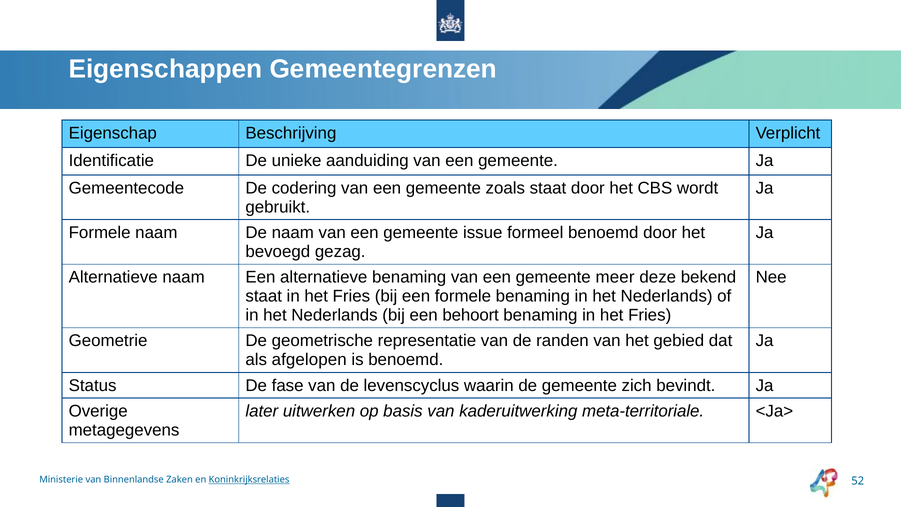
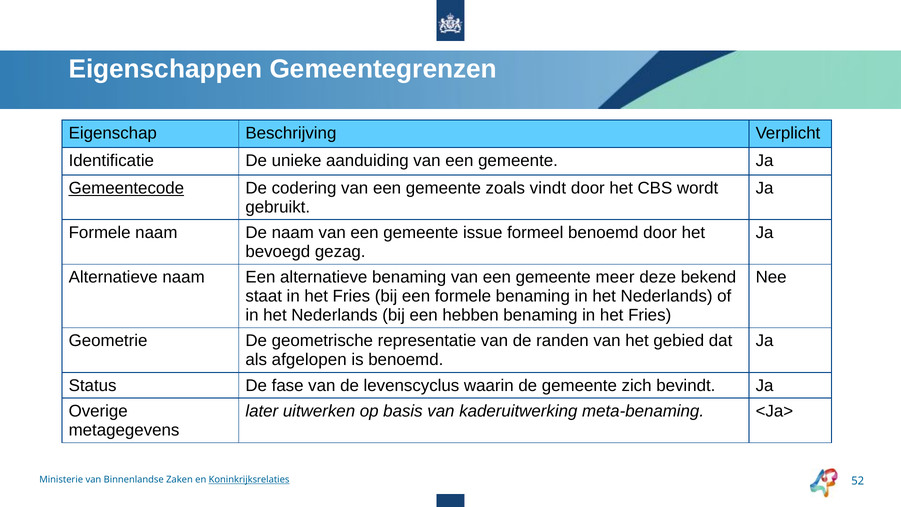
Gemeentecode underline: none -> present
zoals staat: staat -> vindt
behoort: behoort -> hebben
meta-territoriale: meta-territoriale -> meta-benaming
